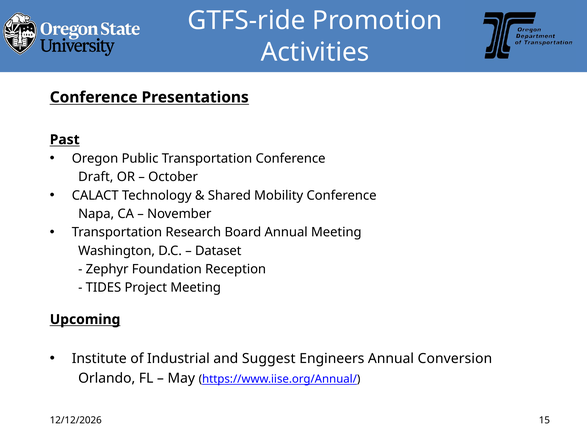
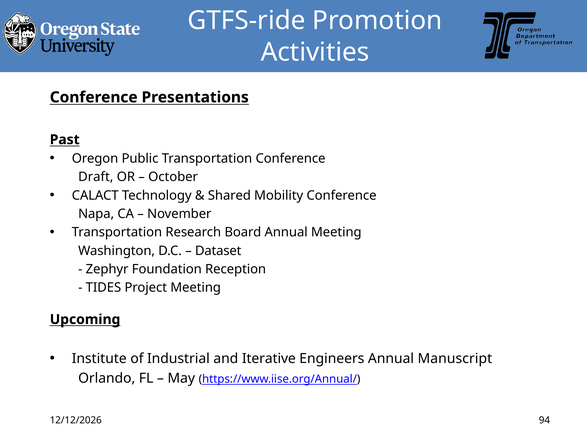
Suggest: Suggest -> Iterative
Conversion: Conversion -> Manuscript
15: 15 -> 94
